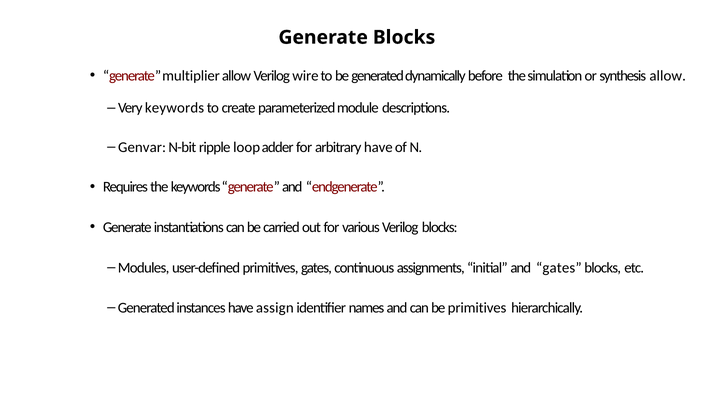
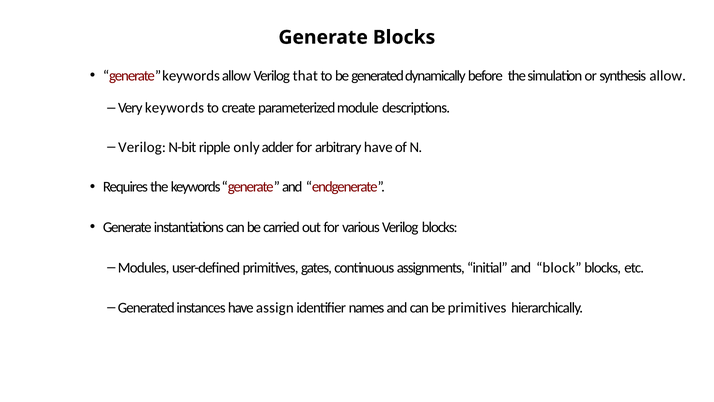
generate multiplier: multiplier -> keywords
wire: wire -> that
Genvar at (142, 147): Genvar -> Verilog
loop: loop -> only
and gates: gates -> block
